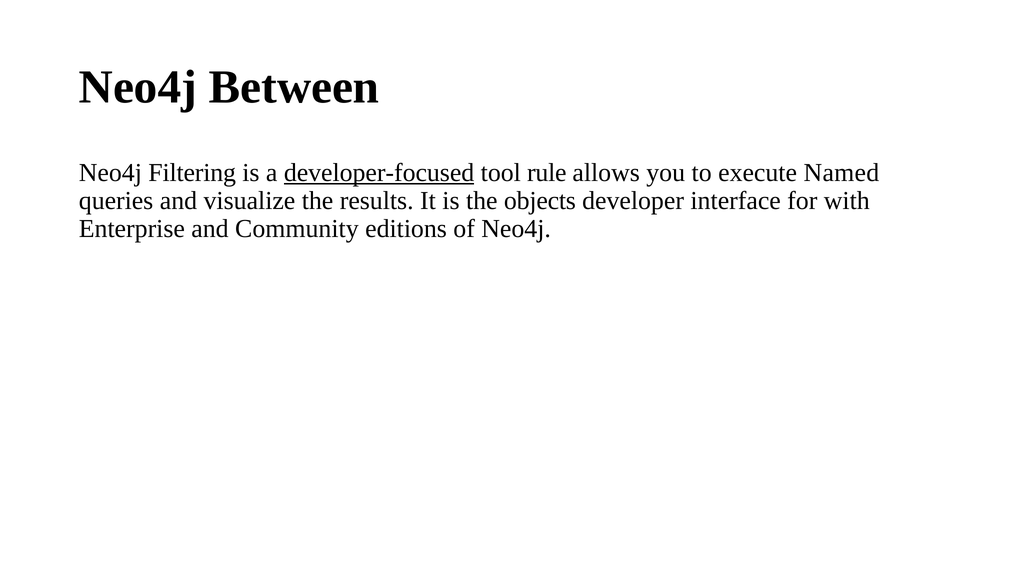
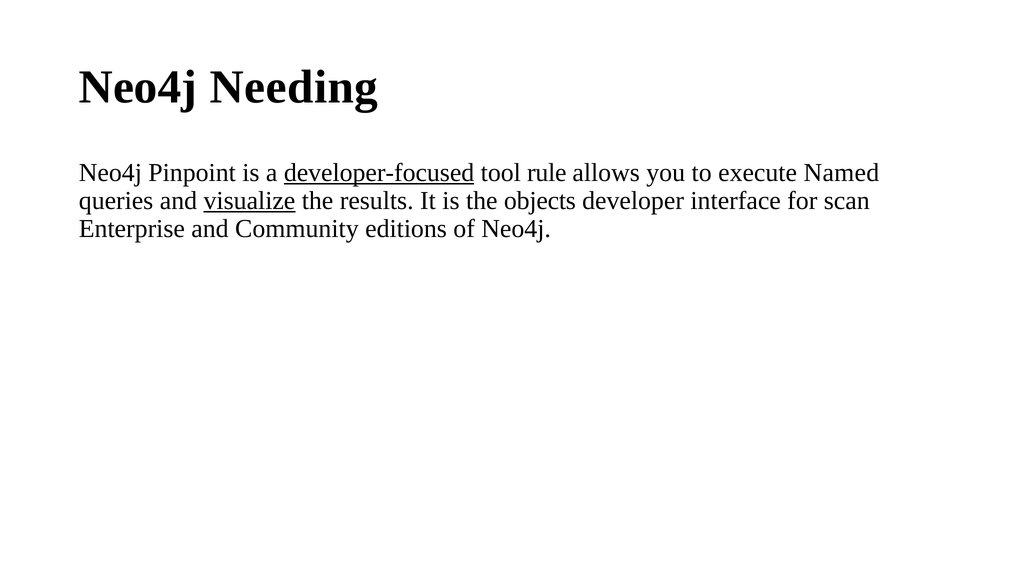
Between: Between -> Needing
Filtering: Filtering -> Pinpoint
visualize underline: none -> present
with: with -> scan
